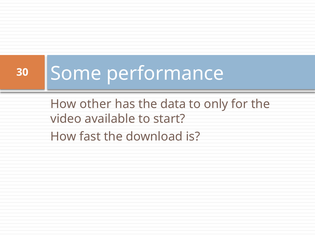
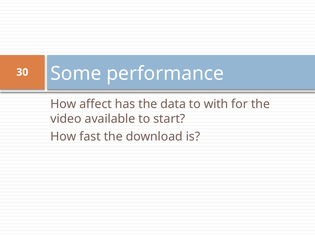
other: other -> affect
only: only -> with
